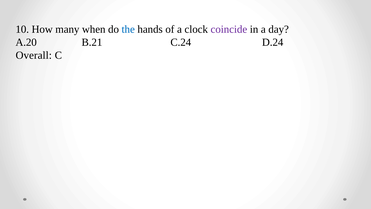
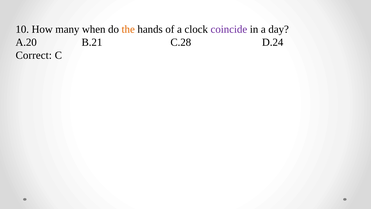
the colour: blue -> orange
C.24: C.24 -> C.28
Overall: Overall -> Correct
